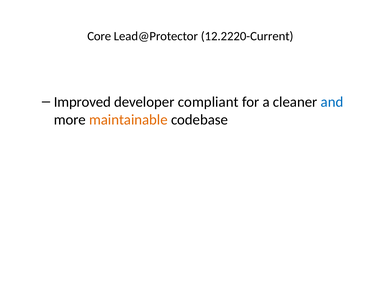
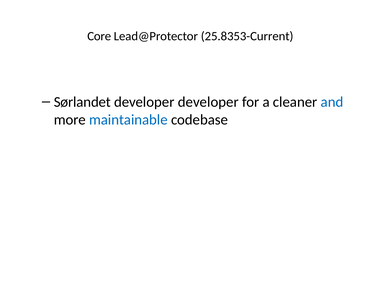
12.2220-Current: 12.2220-Current -> 25.8353-Current
Improved: Improved -> Sørlandet
developer compliant: compliant -> developer
maintainable colour: orange -> blue
